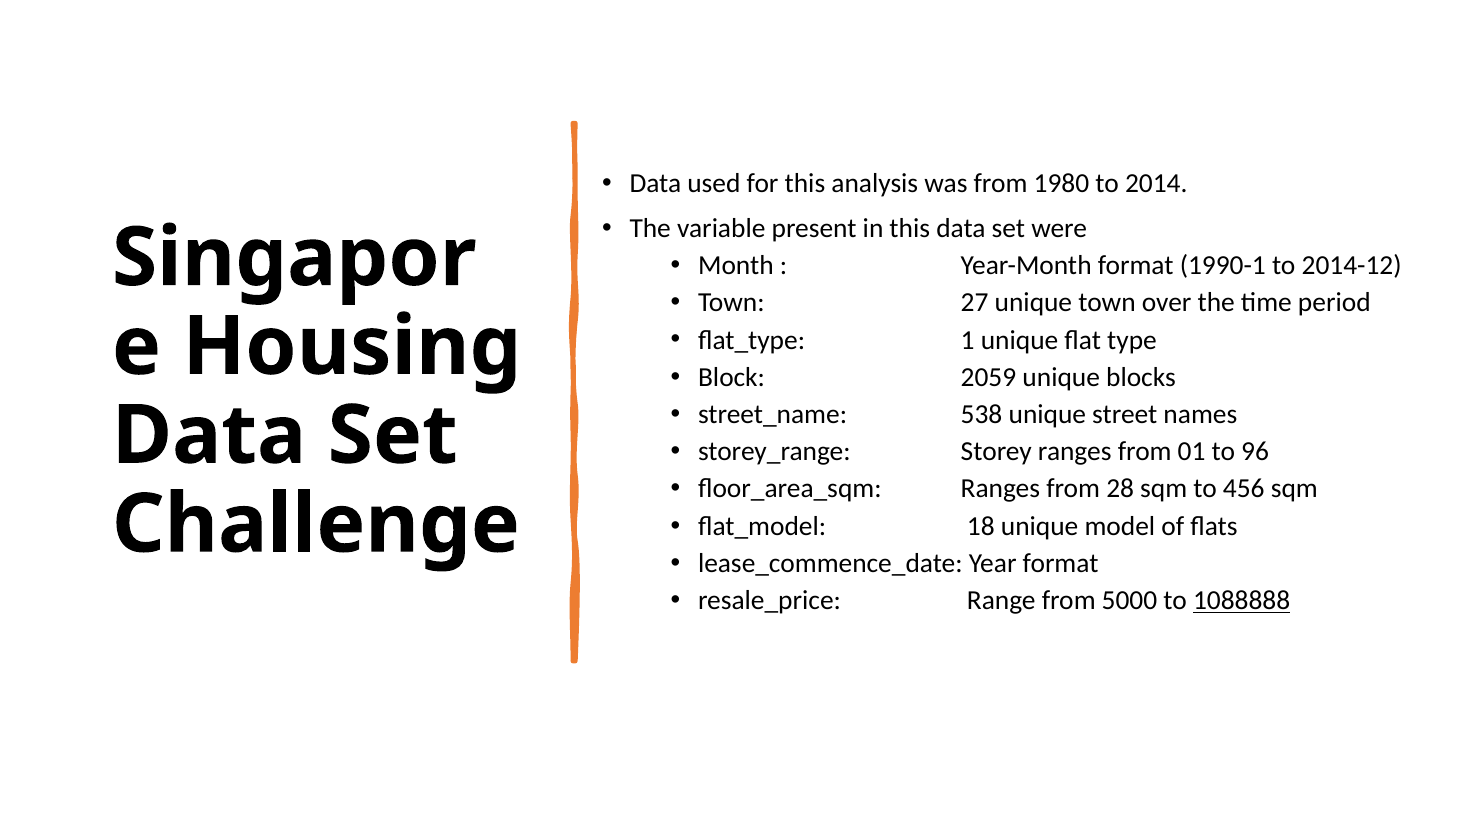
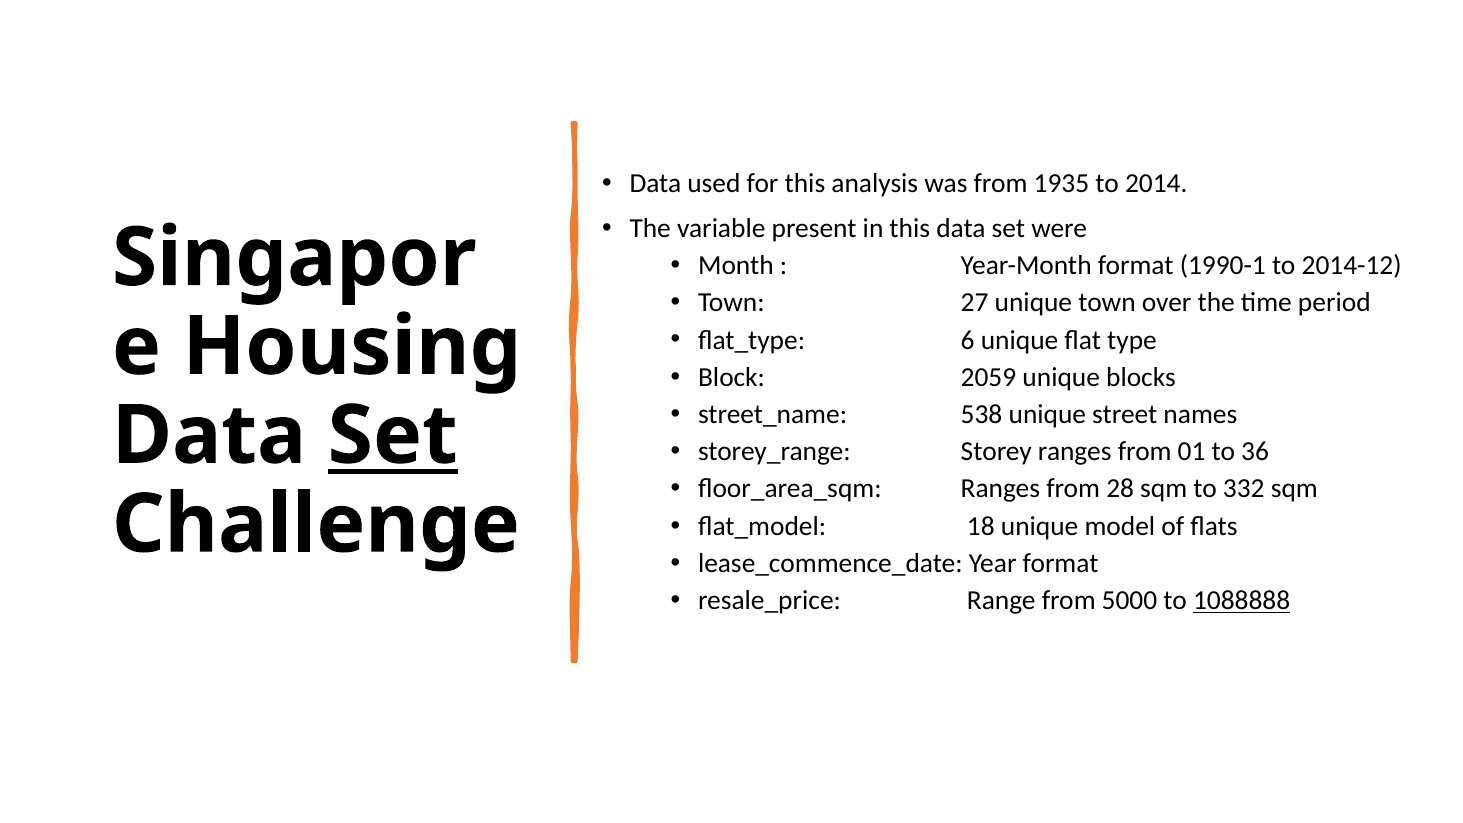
1980: 1980 -> 1935
1: 1 -> 6
Set at (393, 436) underline: none -> present
96: 96 -> 36
456: 456 -> 332
